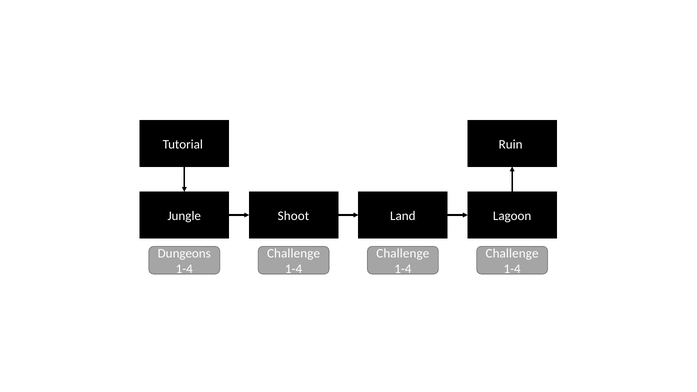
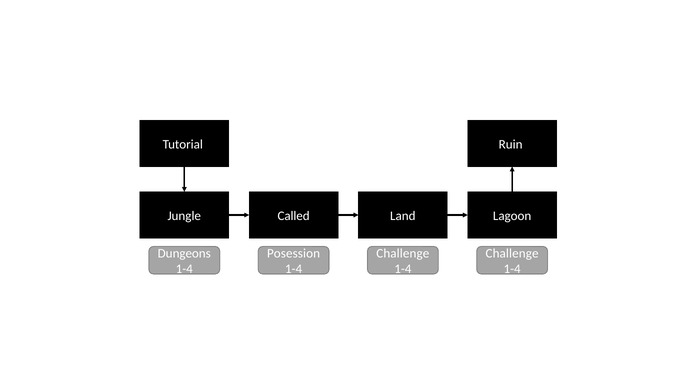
Shoot: Shoot -> Called
Challenge at (294, 253): Challenge -> Posession
